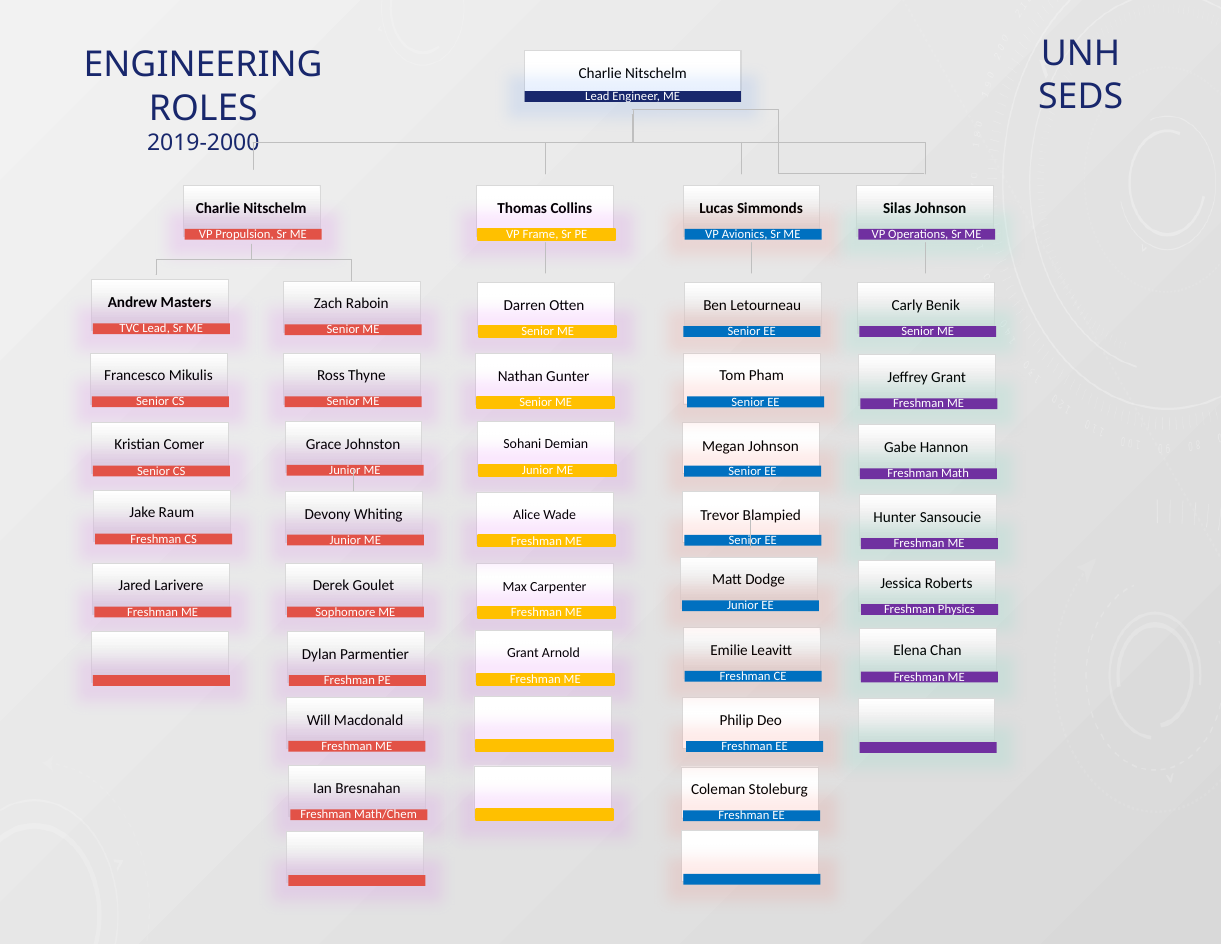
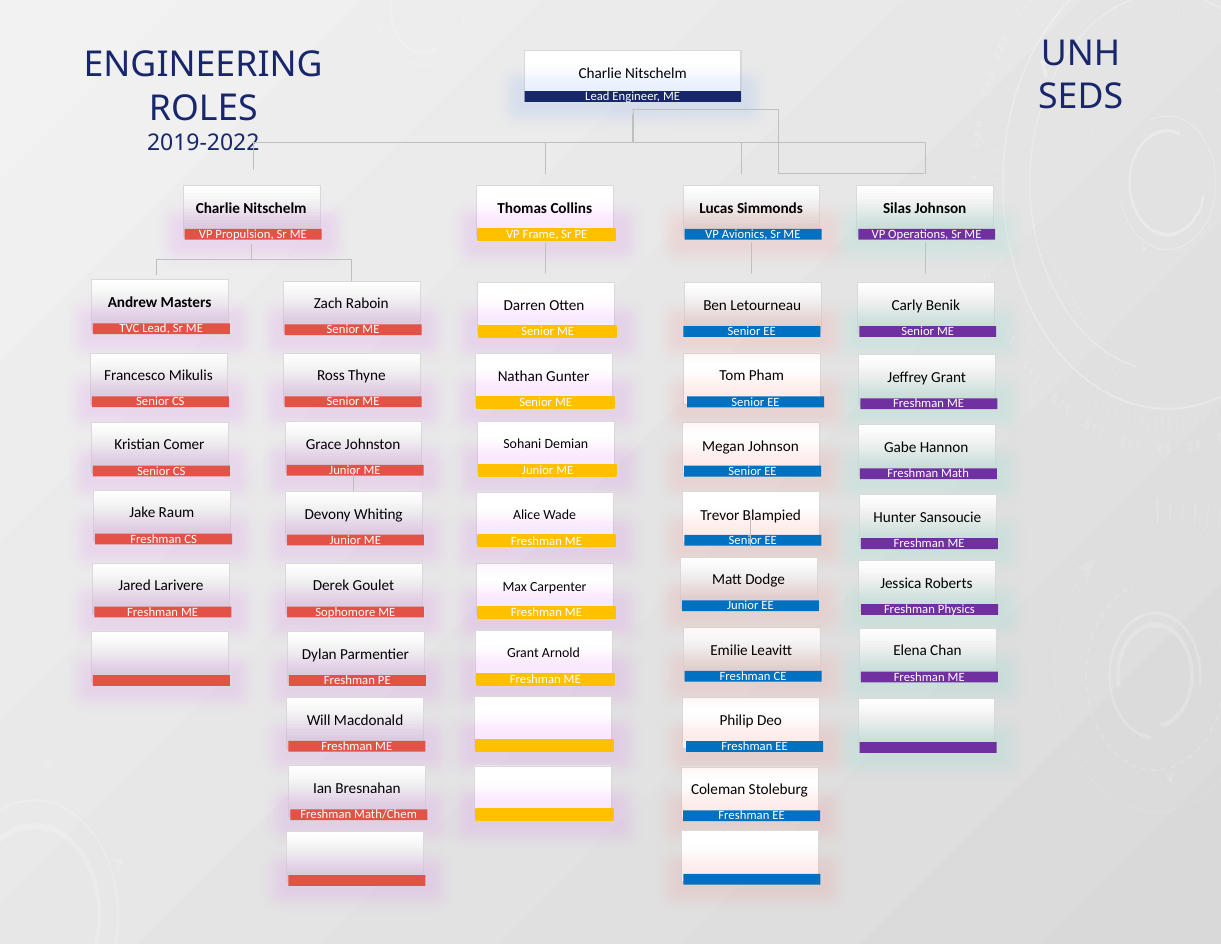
2019-2000: 2019-2000 -> 2019-2022
